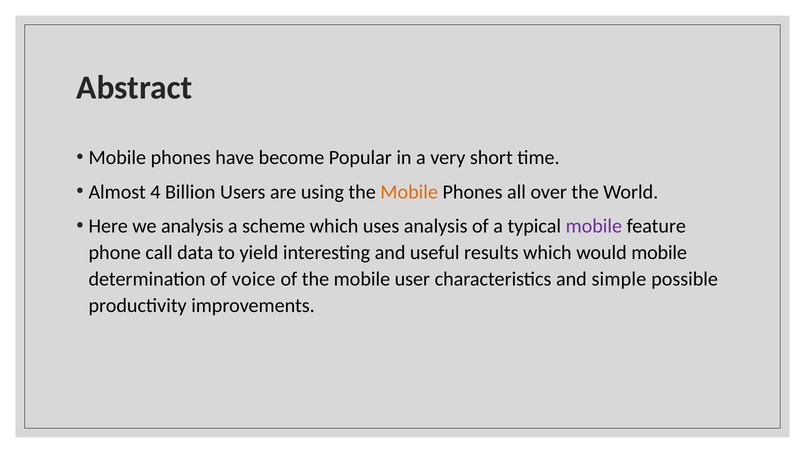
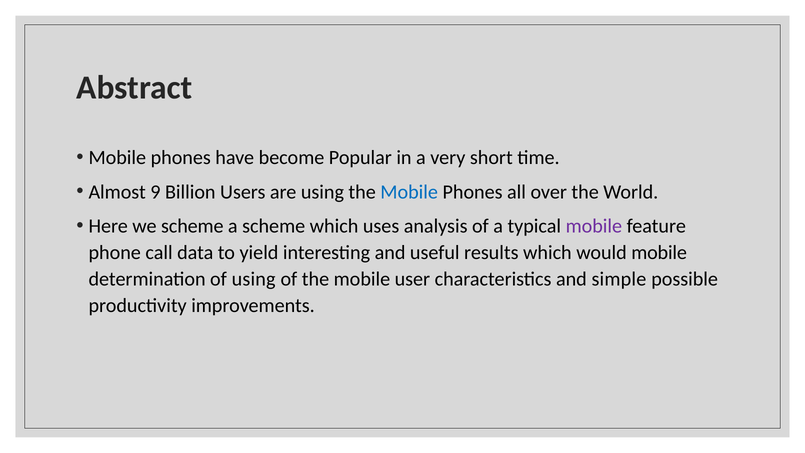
4: 4 -> 9
Mobile at (409, 192) colour: orange -> blue
we analysis: analysis -> scheme
of voice: voice -> using
